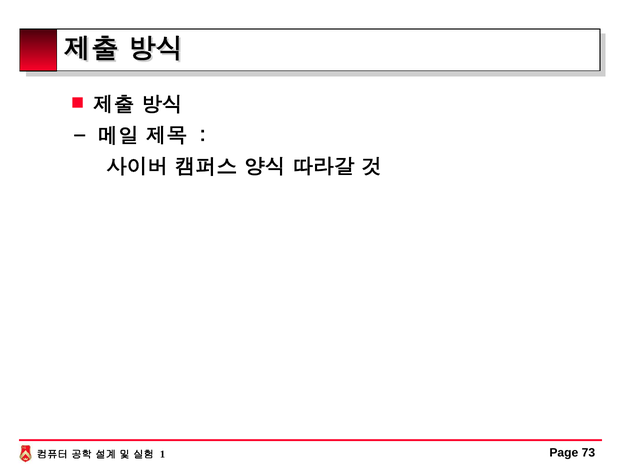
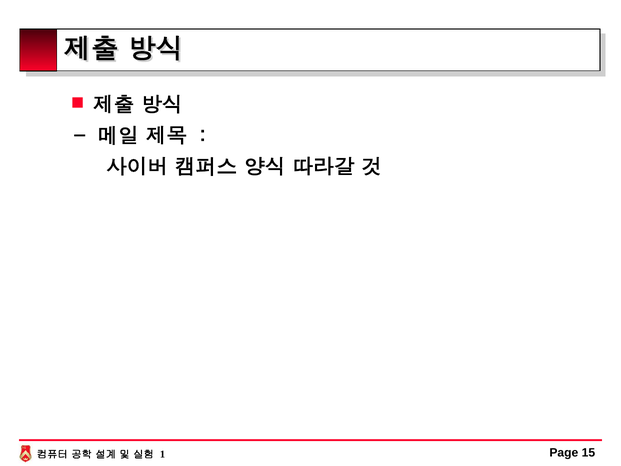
73: 73 -> 15
